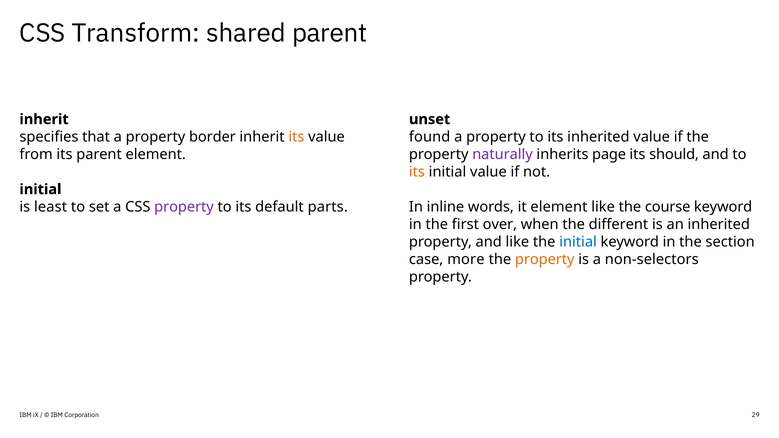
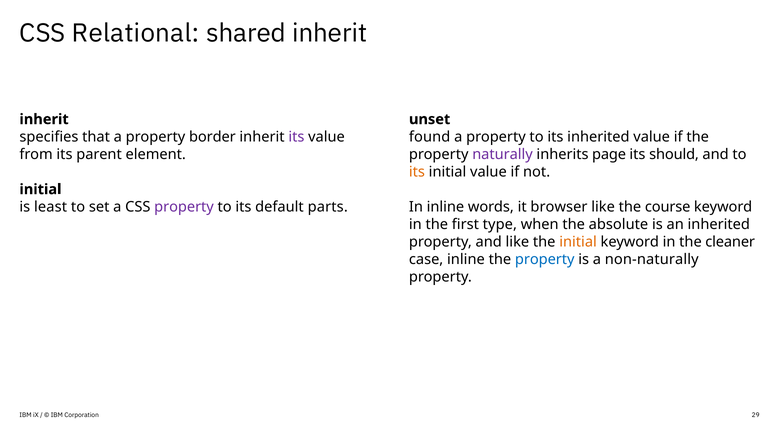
Transform: Transform -> Relational
shared parent: parent -> inherit
its at (296, 137) colour: orange -> purple
it element: element -> browser
over: over -> type
different: different -> absolute
initial at (578, 242) colour: blue -> orange
section: section -> cleaner
case more: more -> inline
property at (545, 260) colour: orange -> blue
non-selectors: non-selectors -> non-naturally
